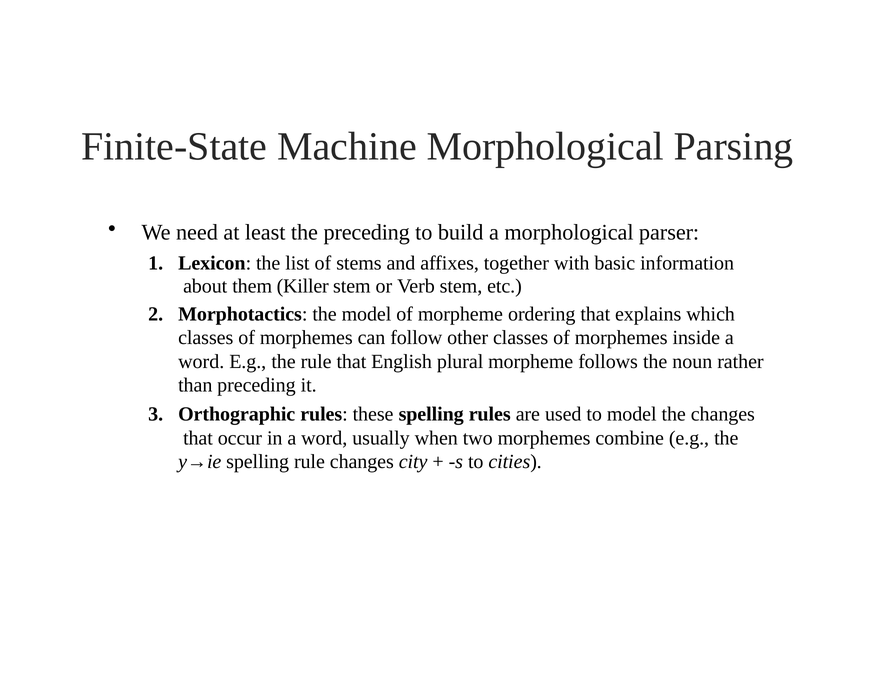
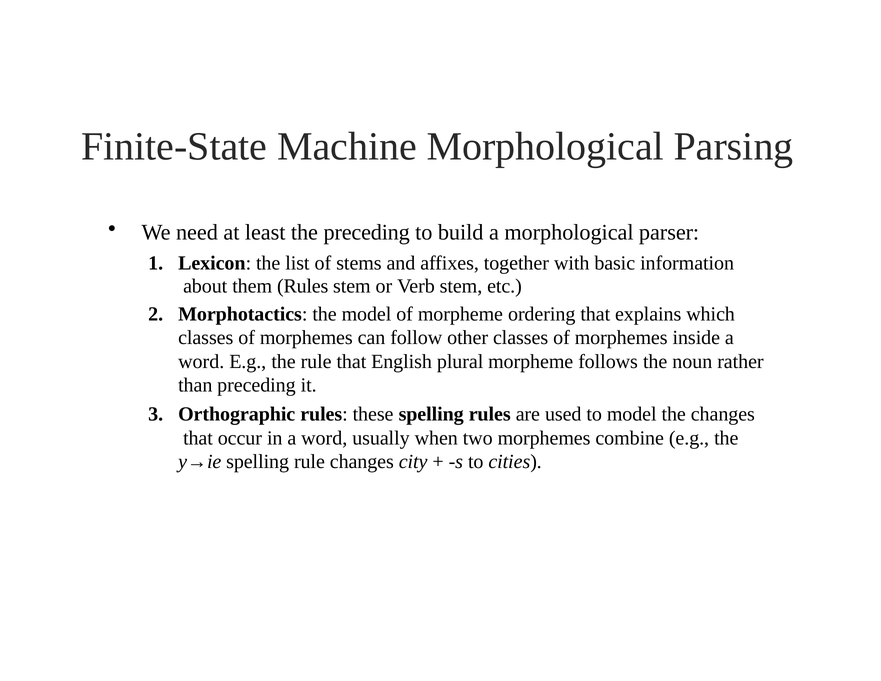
them Killer: Killer -> Rules
